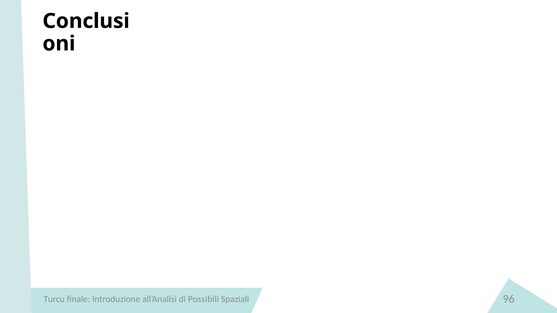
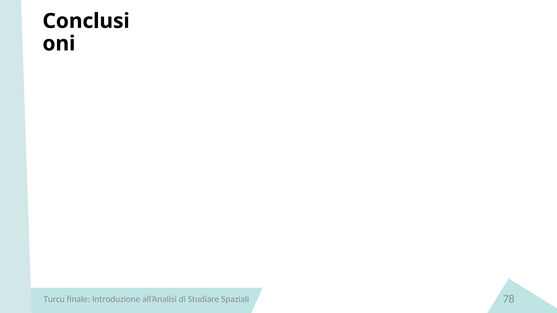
Possibili: Possibili -> Studiare
96: 96 -> 78
